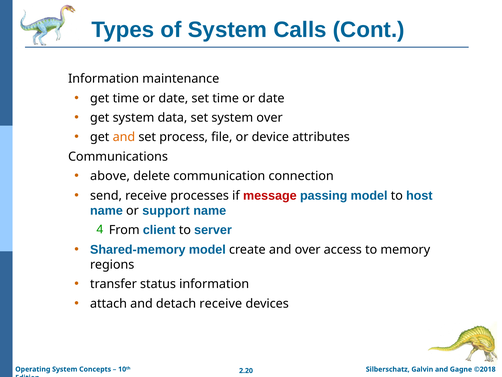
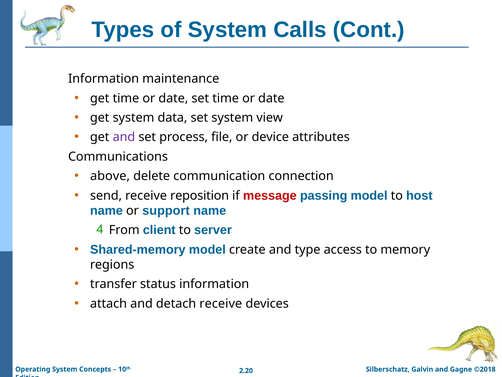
system over: over -> view
and at (124, 137) colour: orange -> purple
processes: processes -> reposition
and over: over -> type
